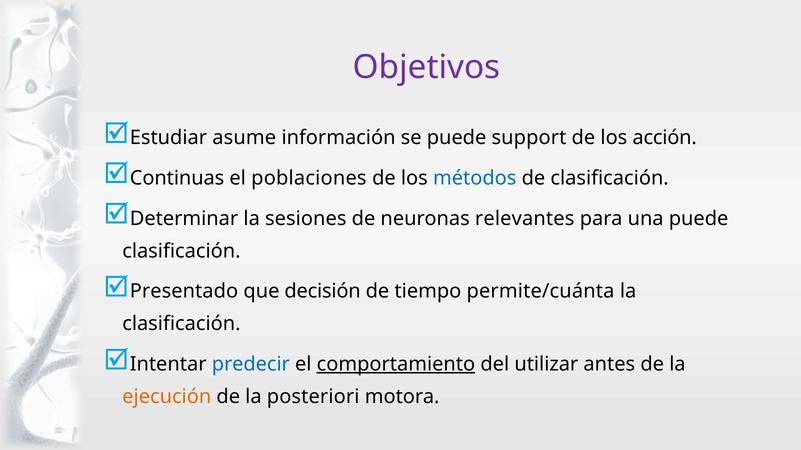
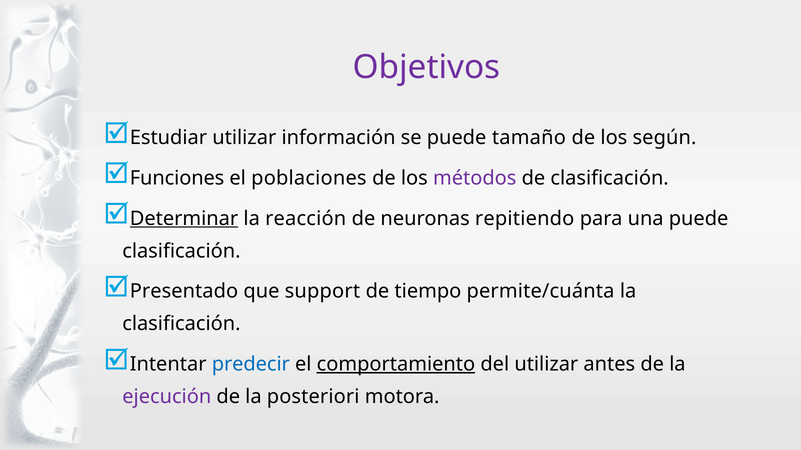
Estudiar asume: asume -> utilizar
support: support -> tamaño
acción: acción -> según
Continuas: Continuas -> Funciones
métodos colour: blue -> purple
Determinar underline: none -> present
sesiones: sesiones -> reacción
relevantes: relevantes -> repitiendo
decisión: decisión -> support
ejecución colour: orange -> purple
